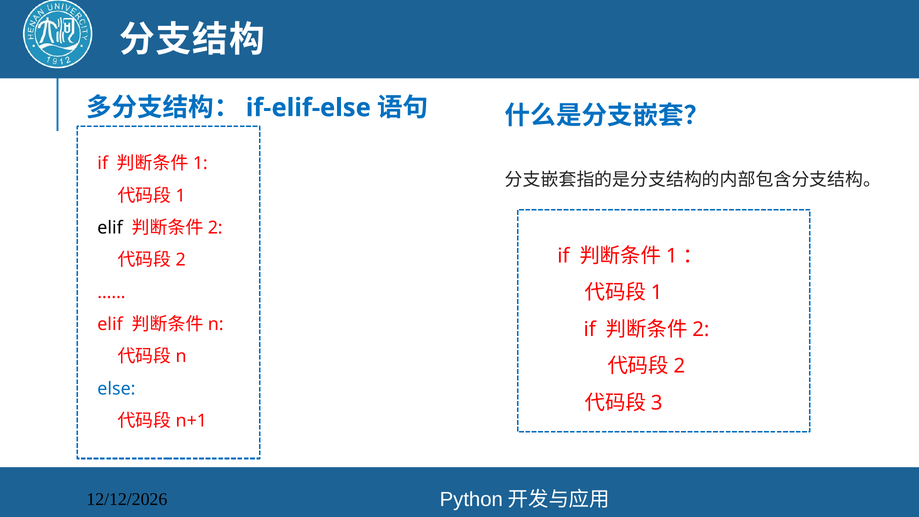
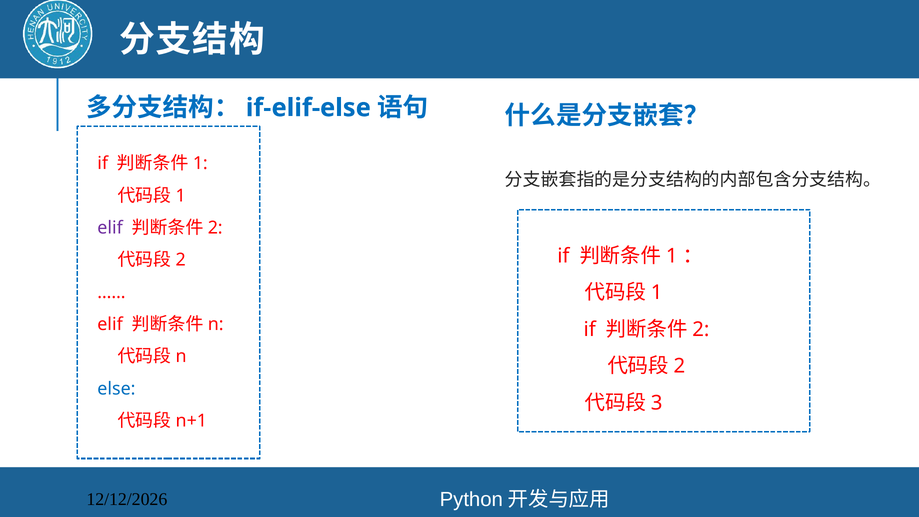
elif at (110, 228) colour: black -> purple
